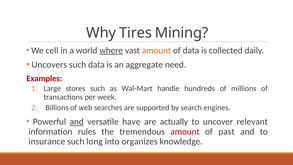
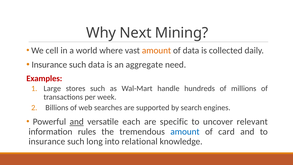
Tires: Tires -> Next
where underline: present -> none
Uncovers at (49, 65): Uncovers -> Insurance
have: have -> each
actually: actually -> specific
amount at (185, 131) colour: red -> blue
past: past -> card
organizes: organizes -> relational
